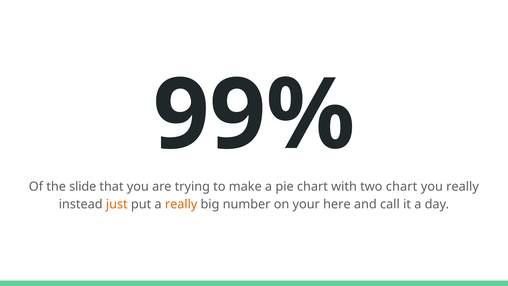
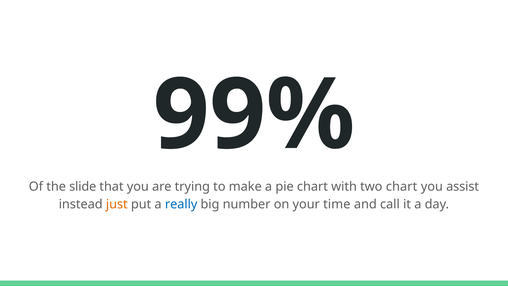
you really: really -> assist
really at (181, 204) colour: orange -> blue
here: here -> time
